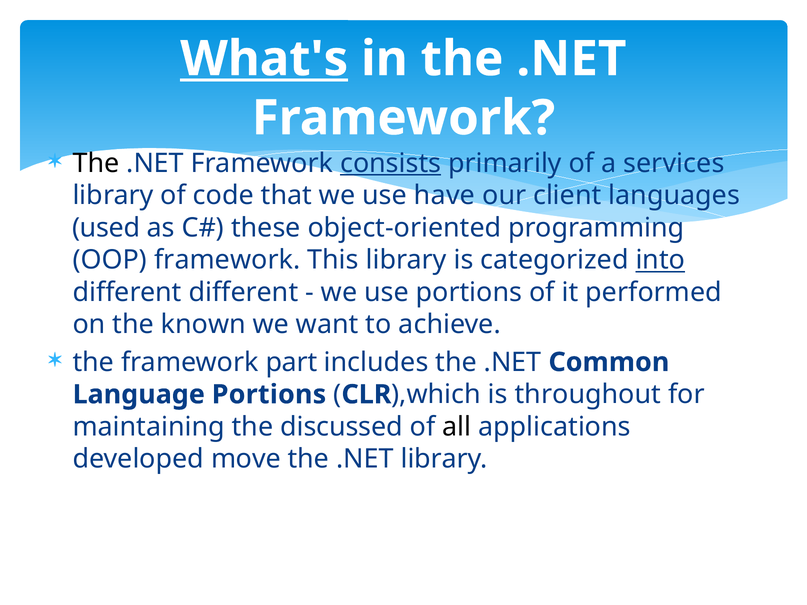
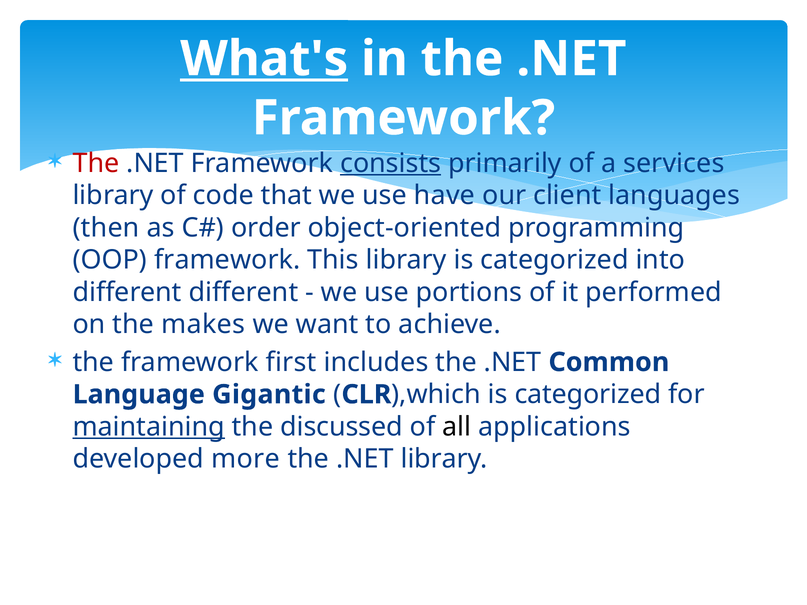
The at (96, 163) colour: black -> red
used: used -> then
these: these -> order
into underline: present -> none
known: known -> makes
part: part -> first
Language Portions: Portions -> Gigantic
throughout at (588, 395): throughout -> categorized
maintaining underline: none -> present
move: move -> more
